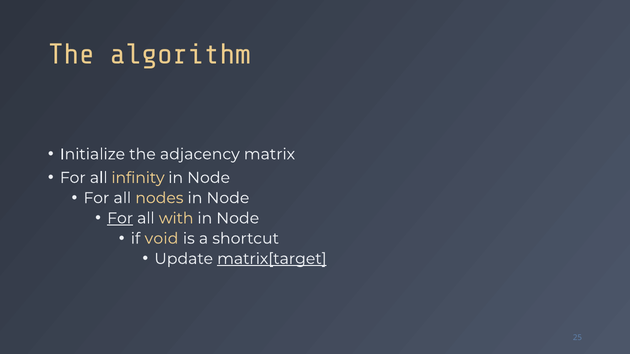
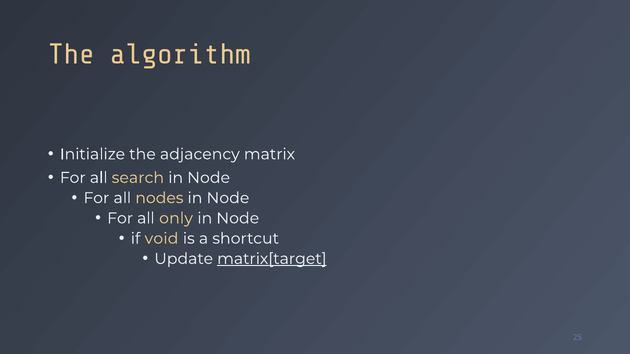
infinity: infinity -> search
For at (120, 218) underline: present -> none
with: with -> only
